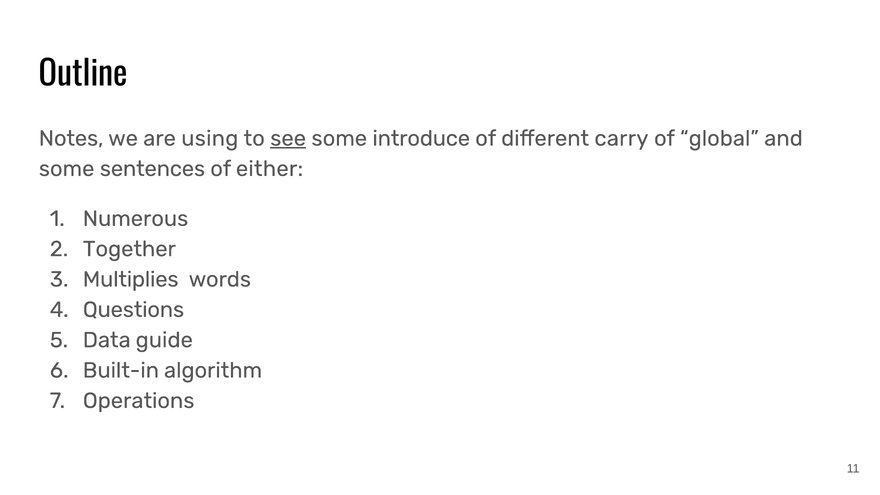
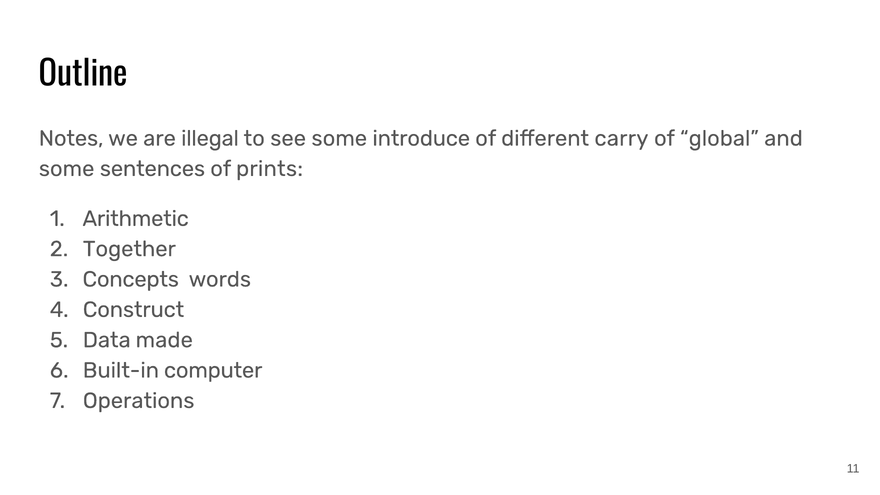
using: using -> illegal
see underline: present -> none
either: either -> prints
Numerous: Numerous -> Arithmetic
Multiplies: Multiplies -> Concepts
Questions: Questions -> Construct
guide: guide -> made
algorithm: algorithm -> computer
